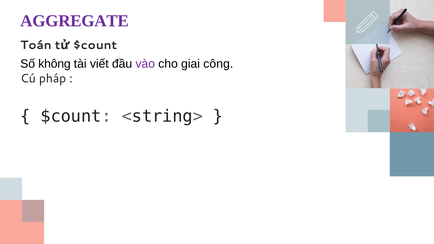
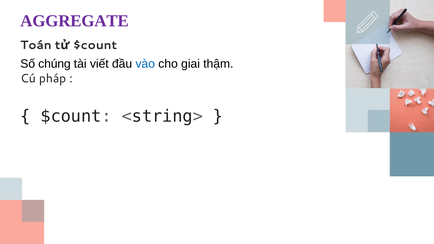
không: không -> chúng
vào colour: purple -> blue
công: công -> thậm
